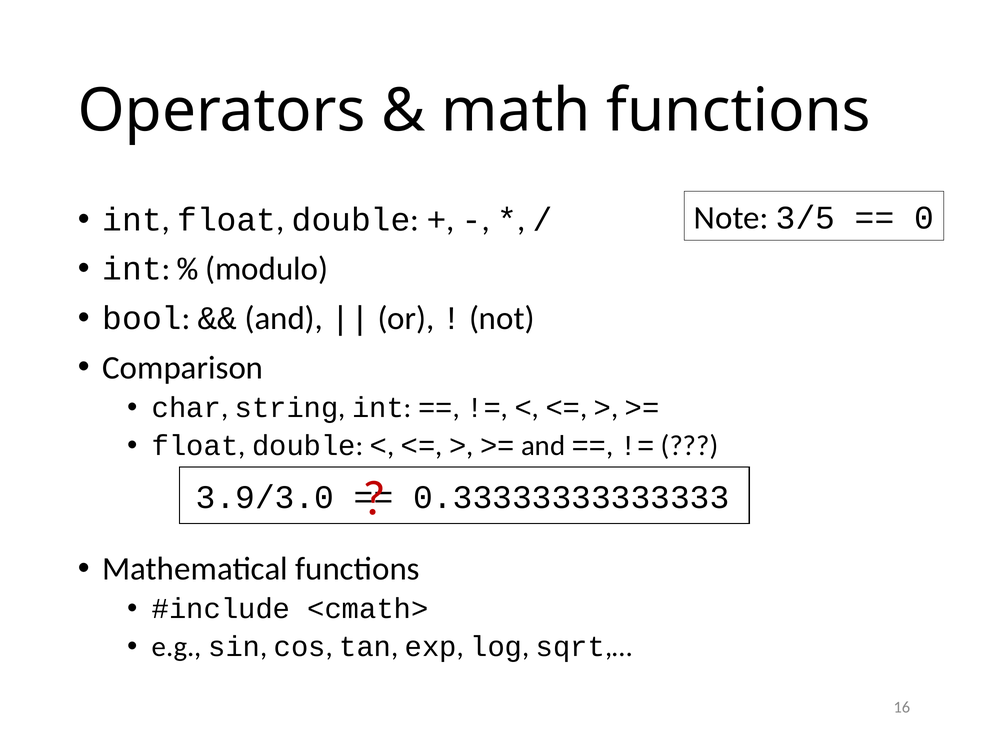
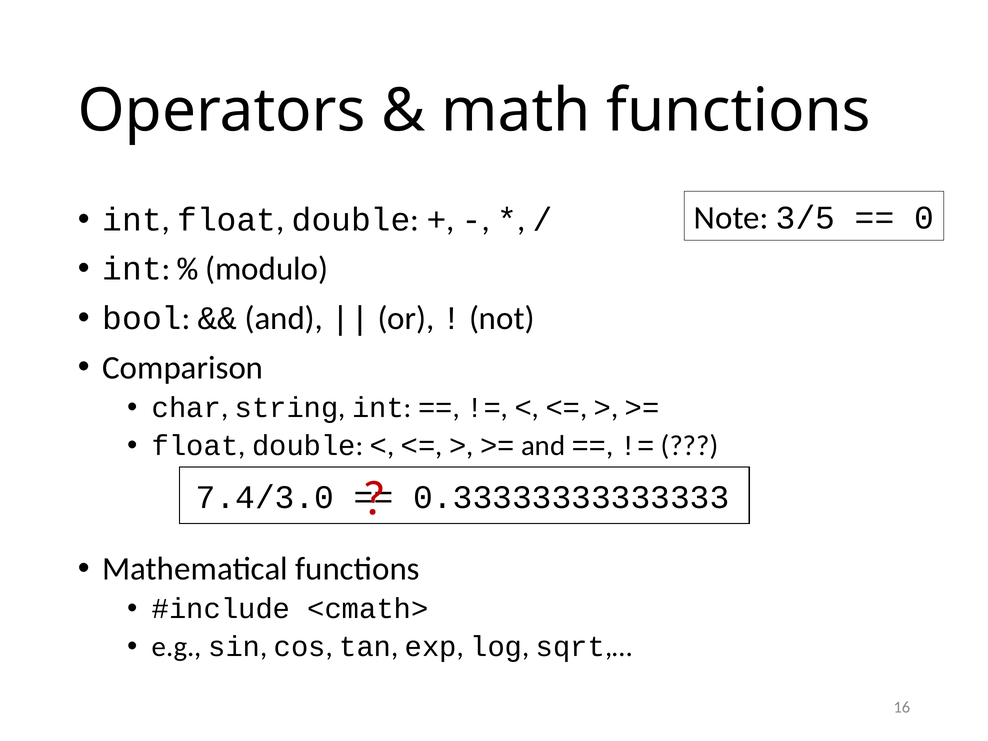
3.9/3.0: 3.9/3.0 -> 7.4/3.0
